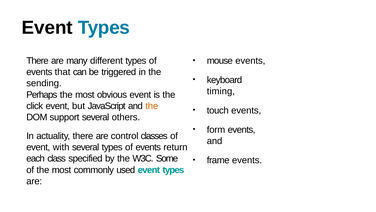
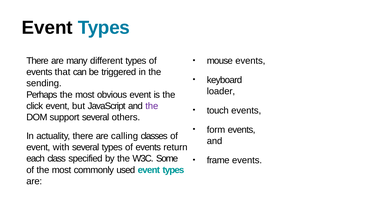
timing: timing -> loader
the at (152, 106) colour: orange -> purple
control: control -> calling
